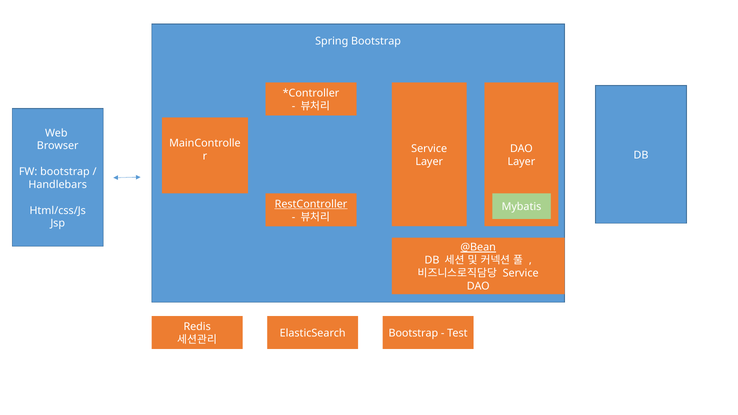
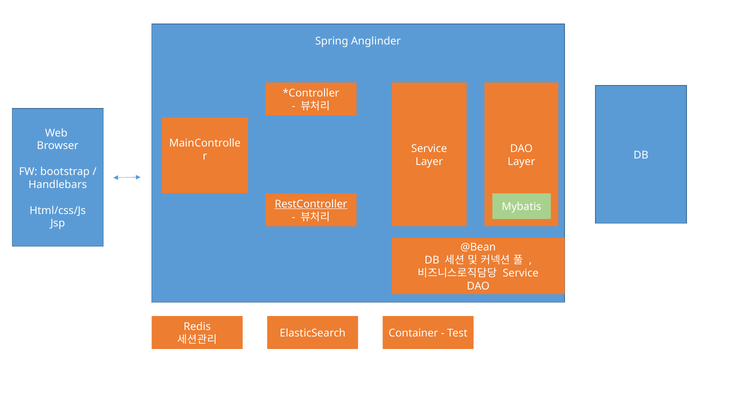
Spring Bootstrap: Bootstrap -> Anglinder
@Bean underline: present -> none
ElasticSearch Bootstrap: Bootstrap -> Container
